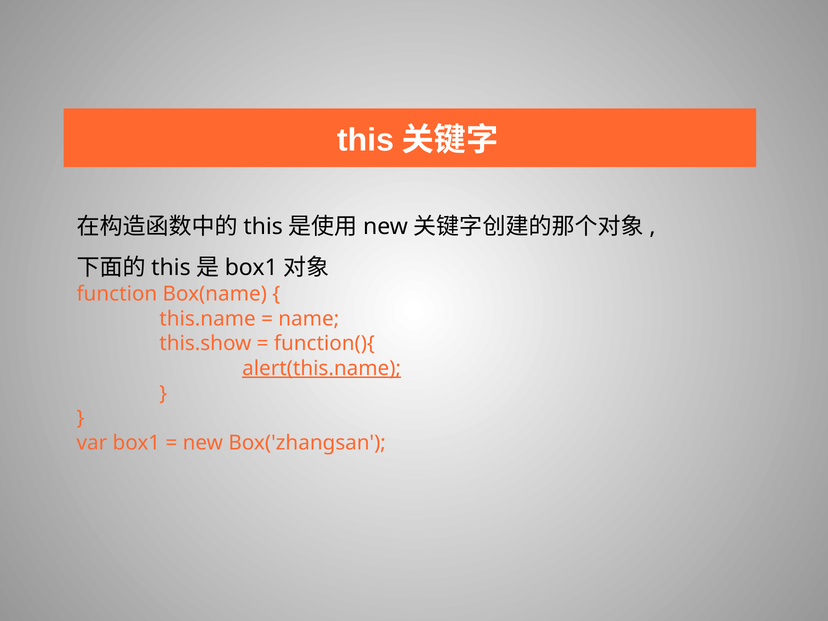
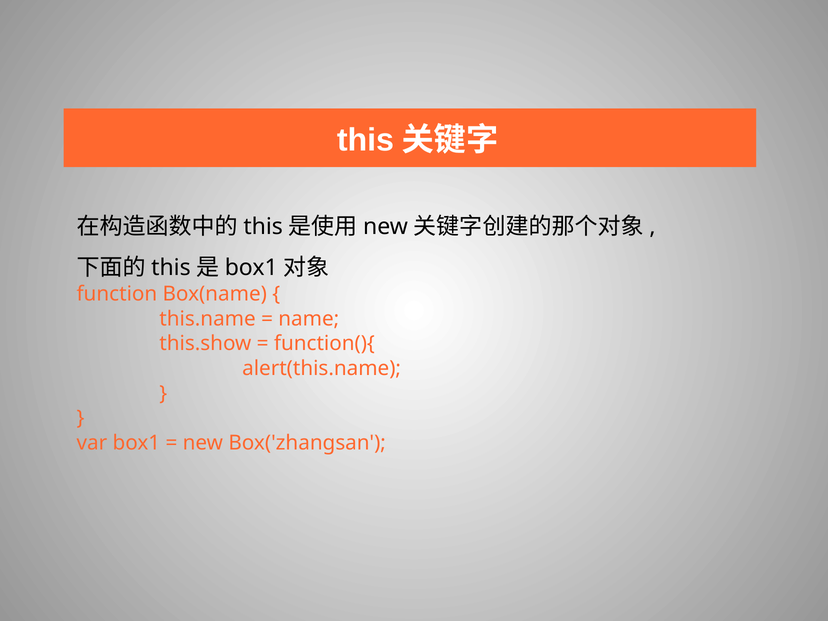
alert(this.name underline: present -> none
